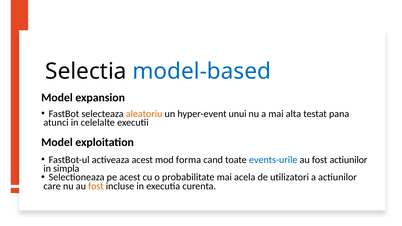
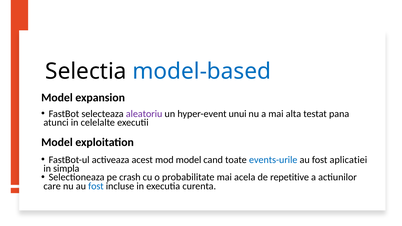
aleatoriu colour: orange -> purple
mod forma: forma -> model
fost actiunilor: actiunilor -> aplicatiei
pe acest: acest -> crash
utilizatori: utilizatori -> repetitive
fost at (96, 186) colour: orange -> blue
